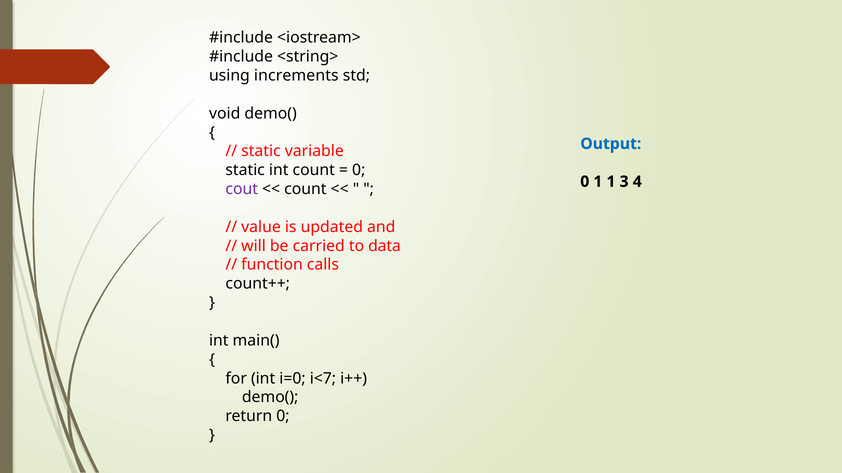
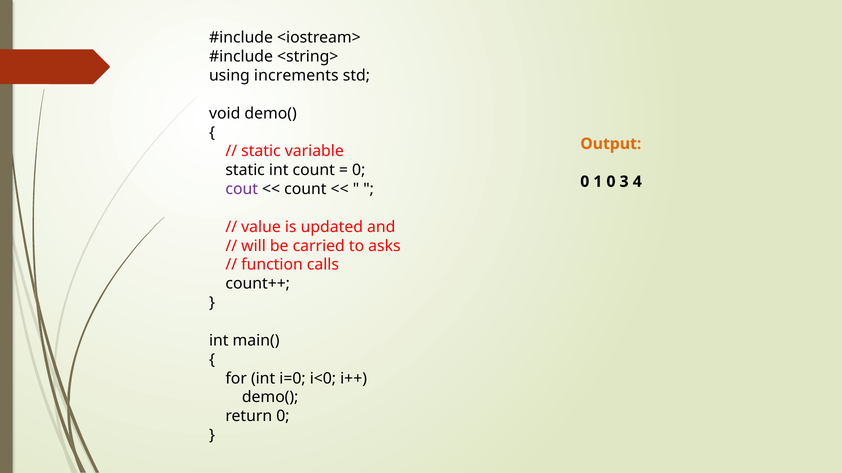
Output colour: blue -> orange
1 1: 1 -> 0
data: data -> asks
i<7: i<7 -> i<0
